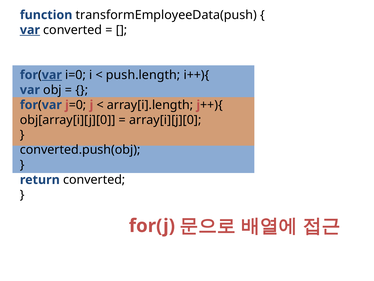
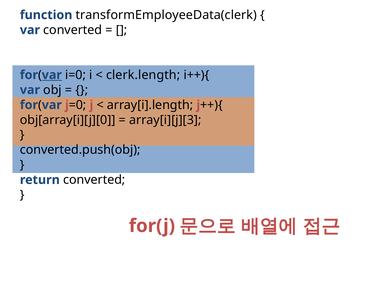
transformEmployeeData(push: transformEmployeeData(push -> transformEmployeeData(clerk
var at (30, 30) underline: present -> none
push.length: push.length -> clerk.length
array[i][j][0: array[i][j][0 -> array[i][j][3
